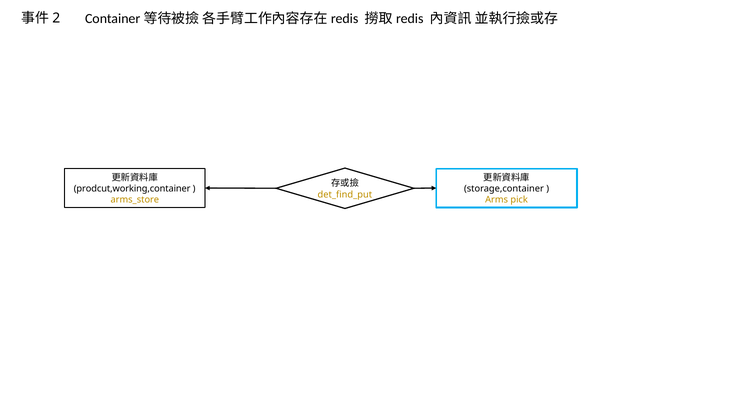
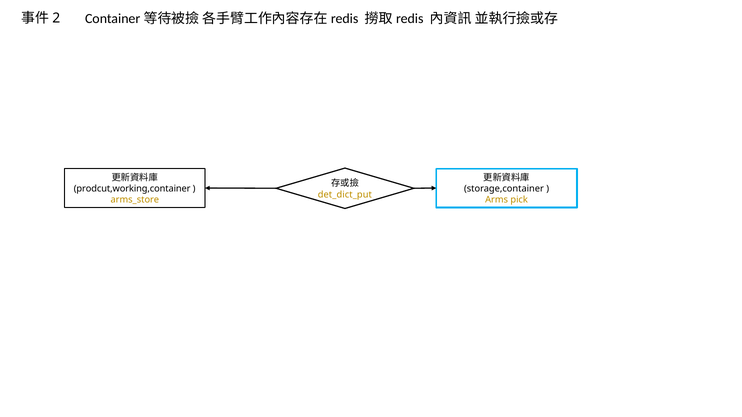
det_find_put: det_find_put -> det_dict_put
